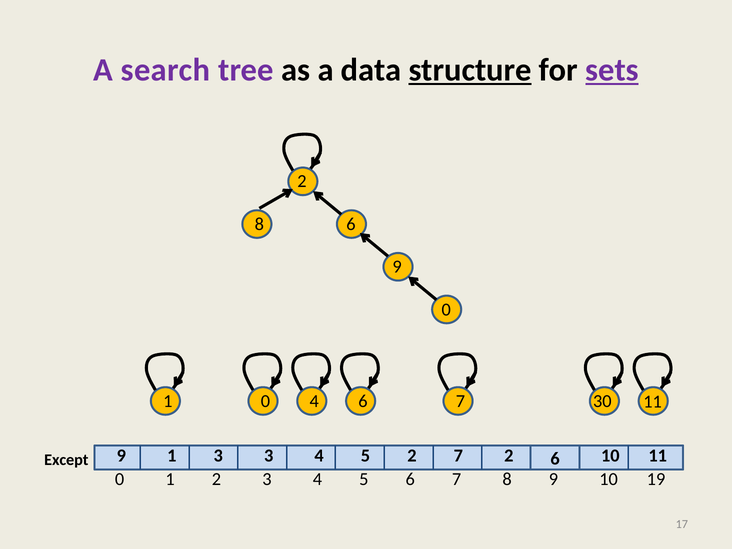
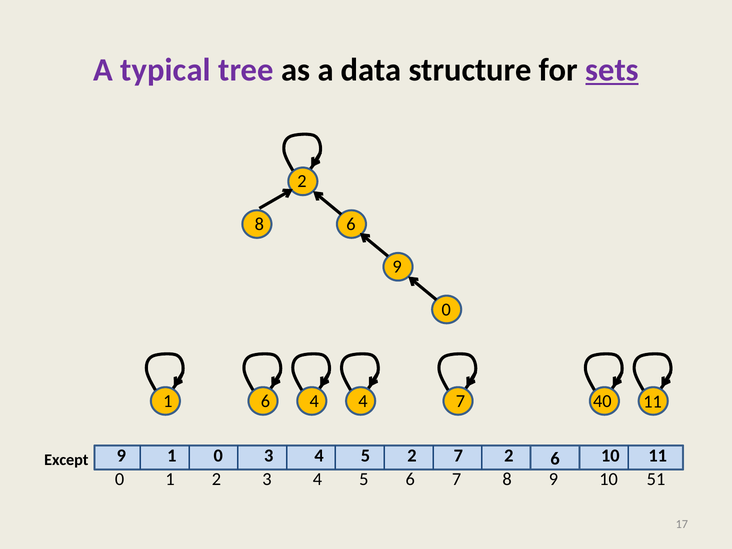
search: search -> typical
structure underline: present -> none
1 0: 0 -> 6
4 6: 6 -> 4
30: 30 -> 40
1 3: 3 -> 0
19: 19 -> 51
